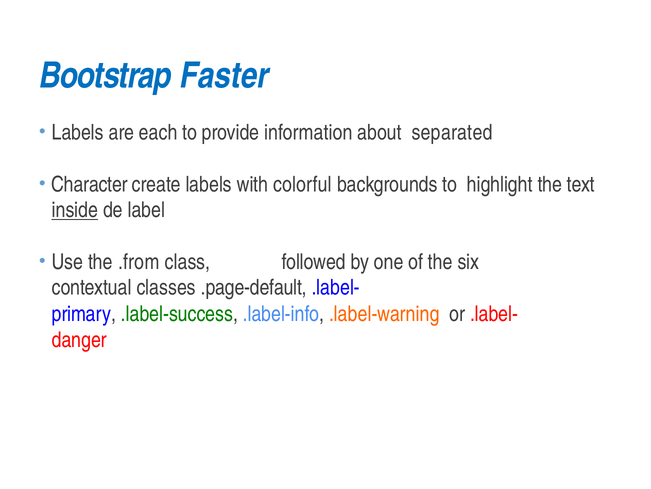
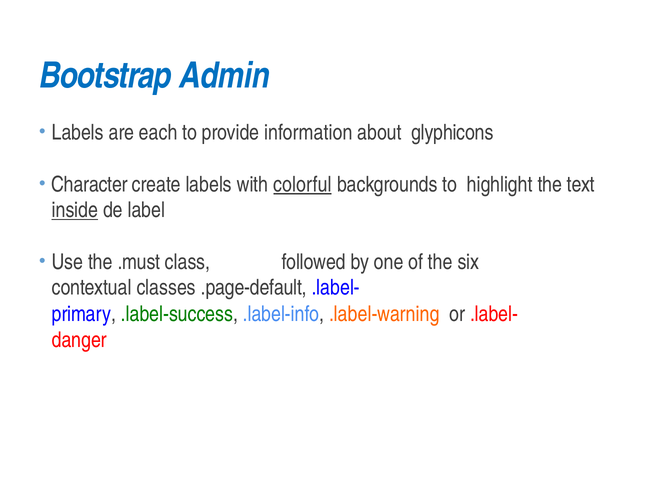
Faster: Faster -> Admin
separated: separated -> glyphicons
colorful underline: none -> present
.from: .from -> .must
